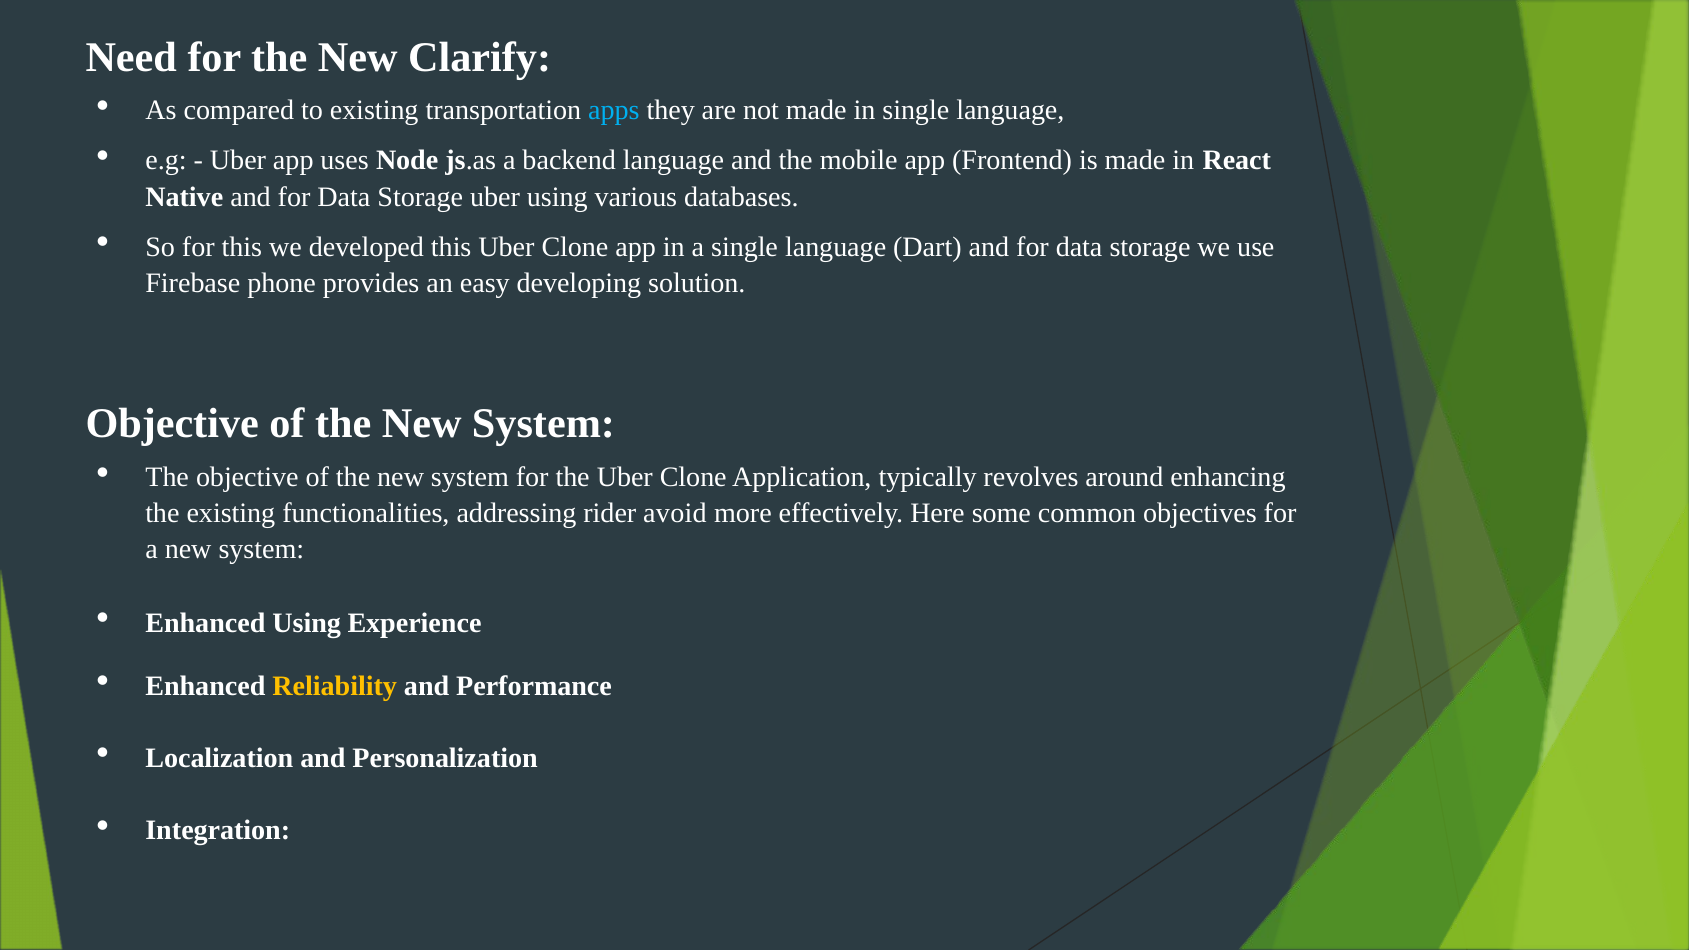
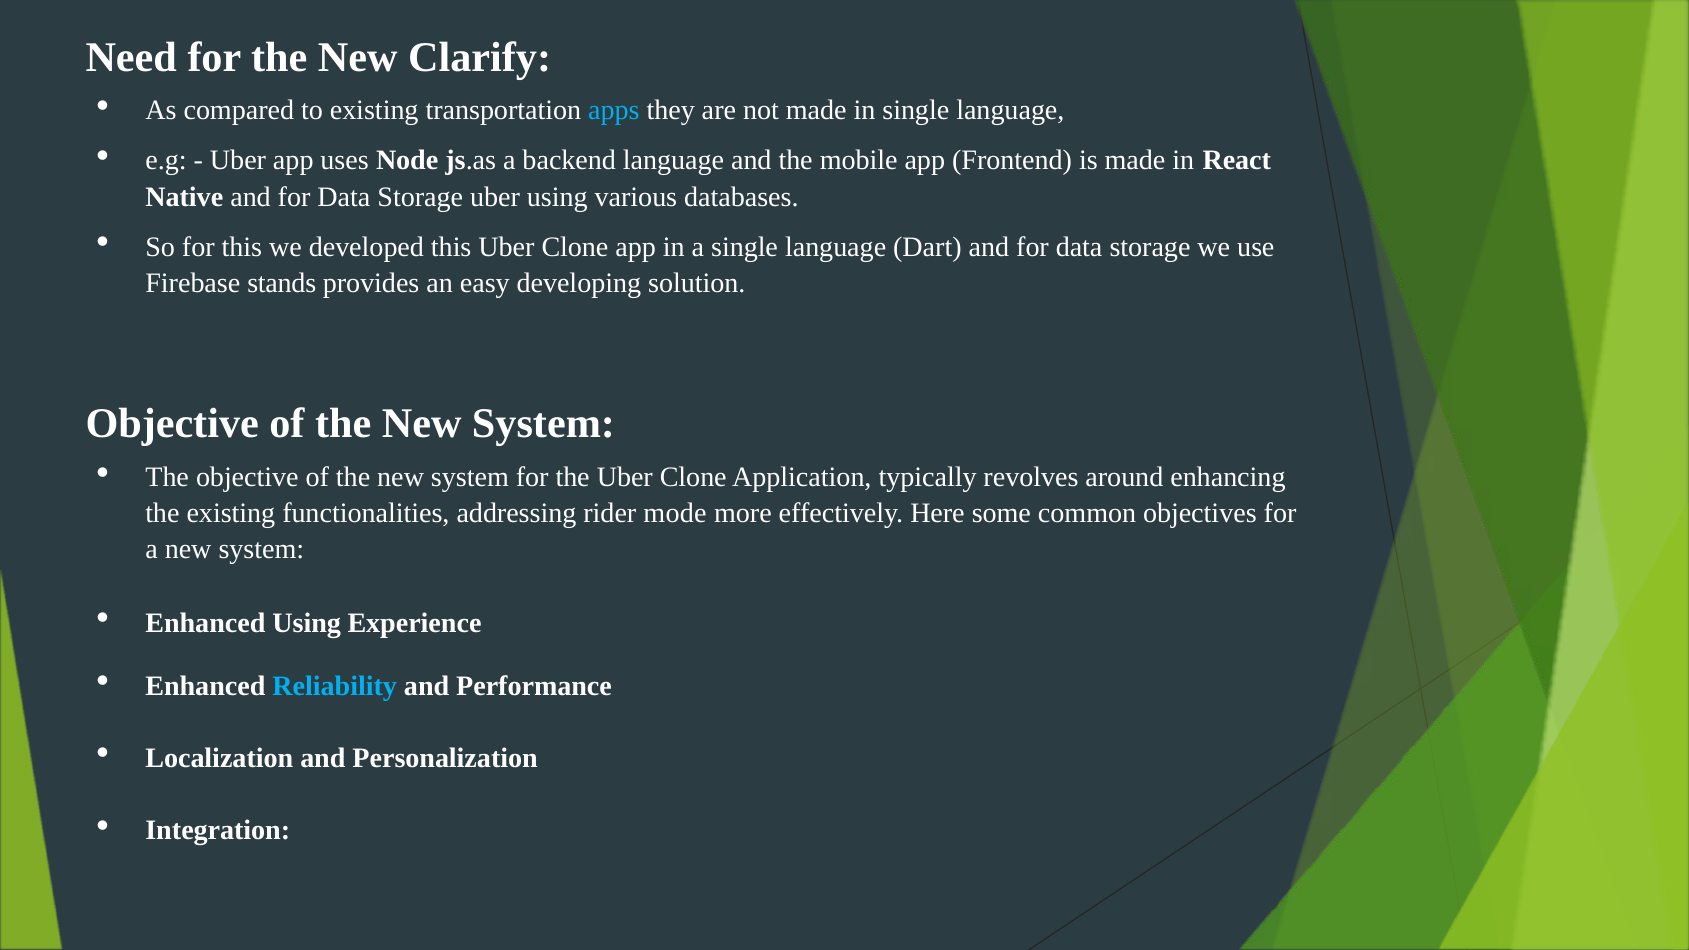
phone: phone -> stands
avoid: avoid -> mode
Reliability colour: yellow -> light blue
